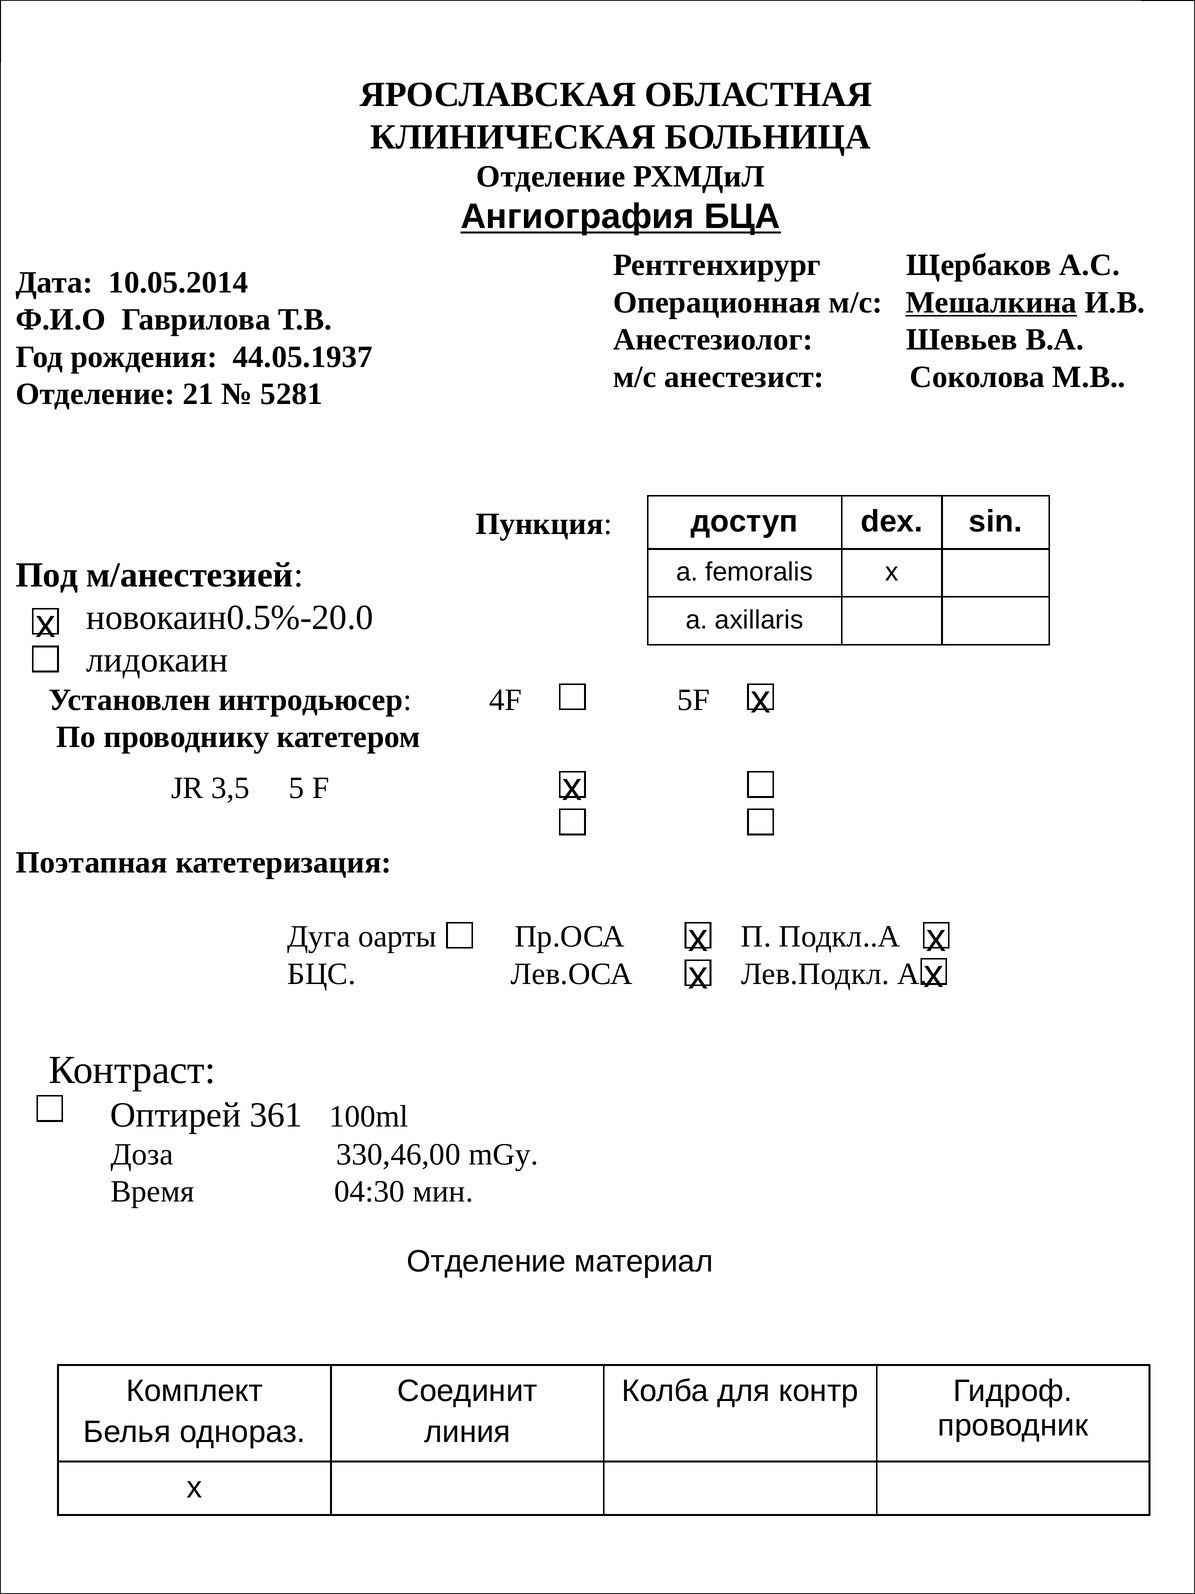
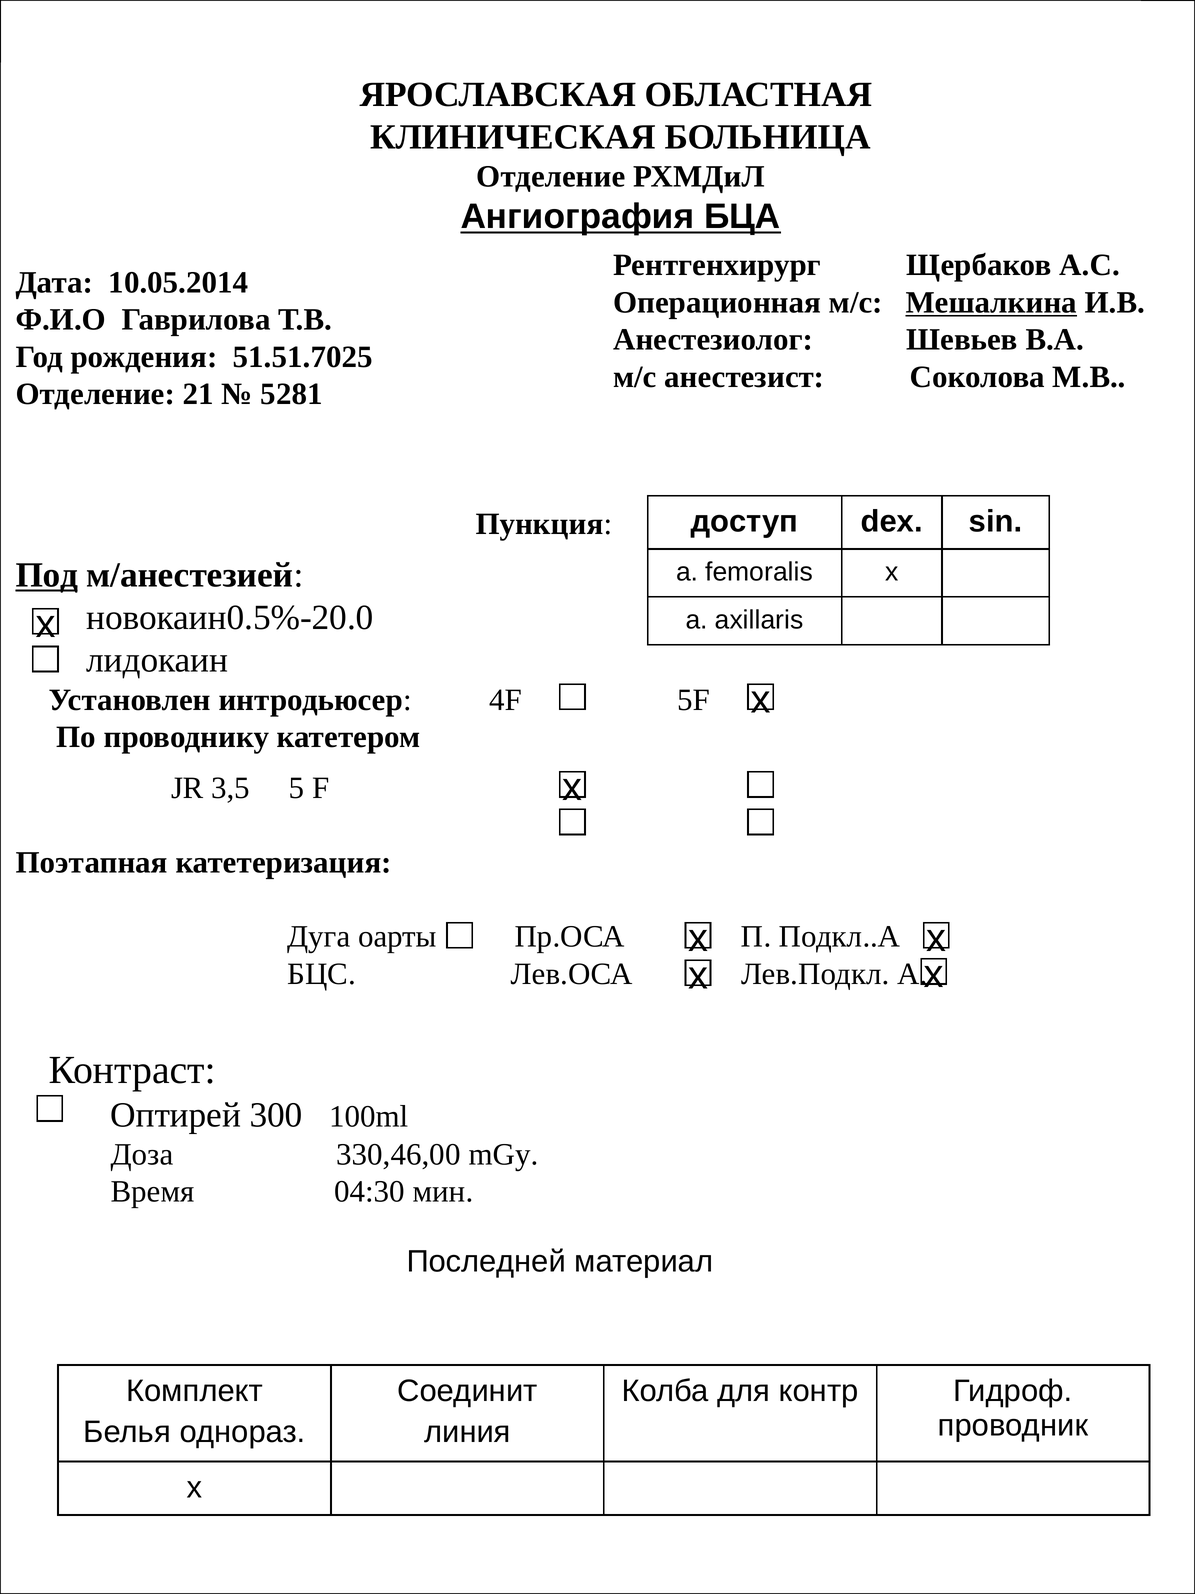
44.05.1937: 44.05.1937 -> 51.51.7025
Под underline: none -> present
361: 361 -> 300
Отделение at (486, 1261): Отделение -> Последней
